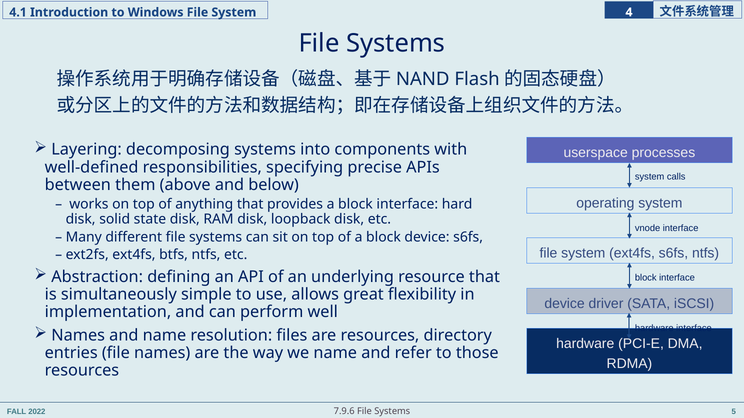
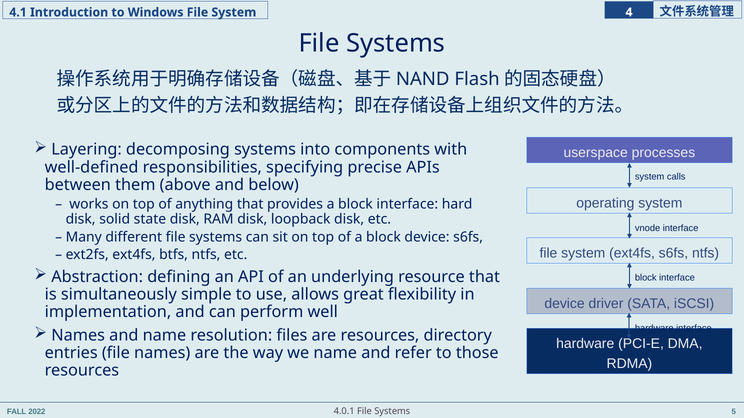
7.9.6: 7.9.6 -> 4.0.1
